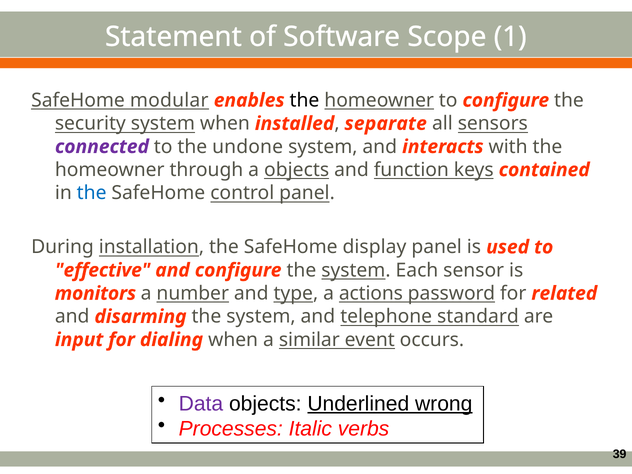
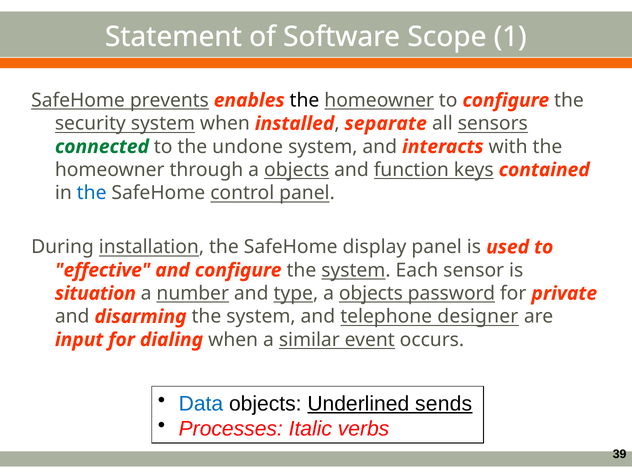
modular: modular -> prevents
connected colour: purple -> green
monitors: monitors -> situation
type a actions: actions -> objects
related: related -> private
standard: standard -> designer
Data colour: purple -> blue
wrong: wrong -> sends
